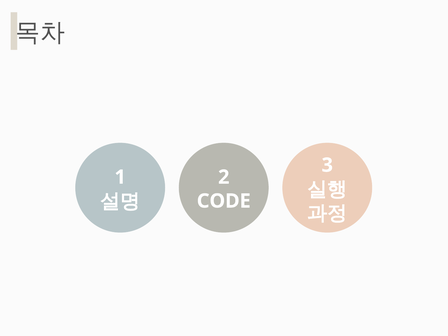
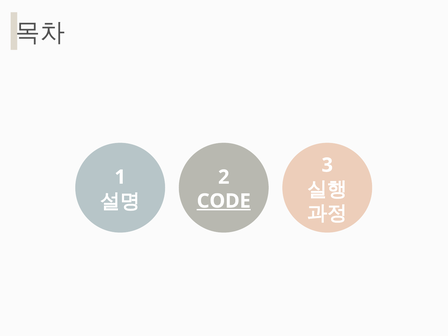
CODE underline: none -> present
